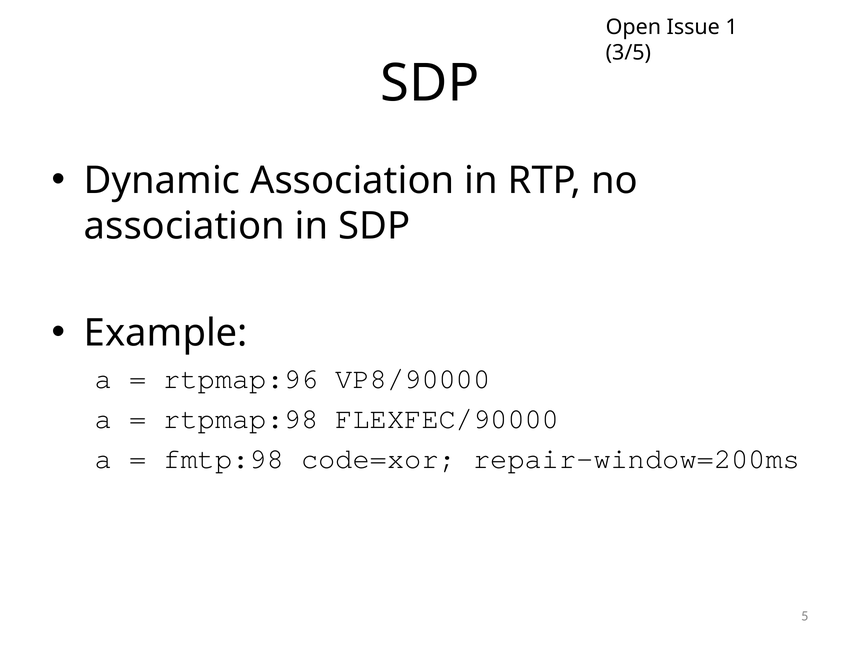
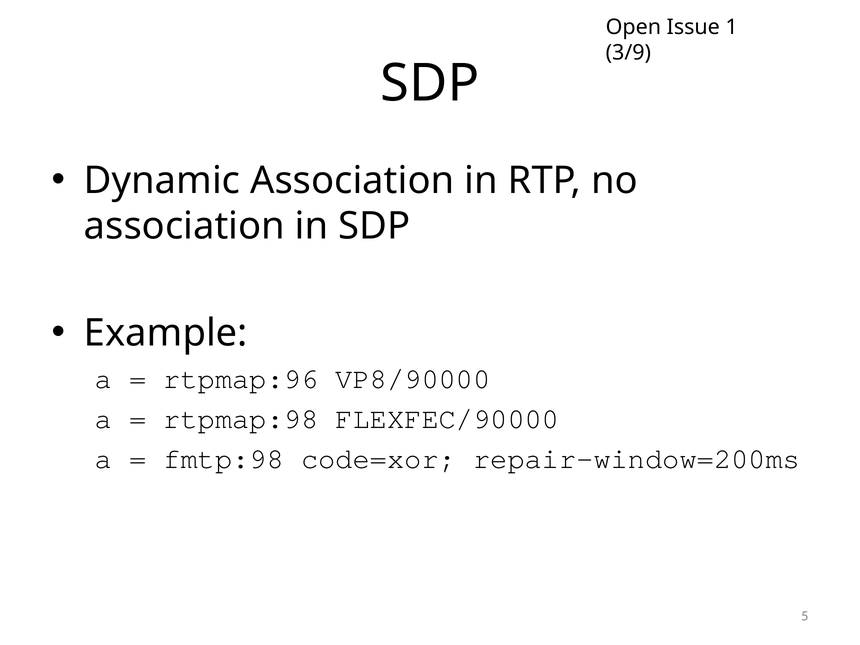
3/5: 3/5 -> 3/9
